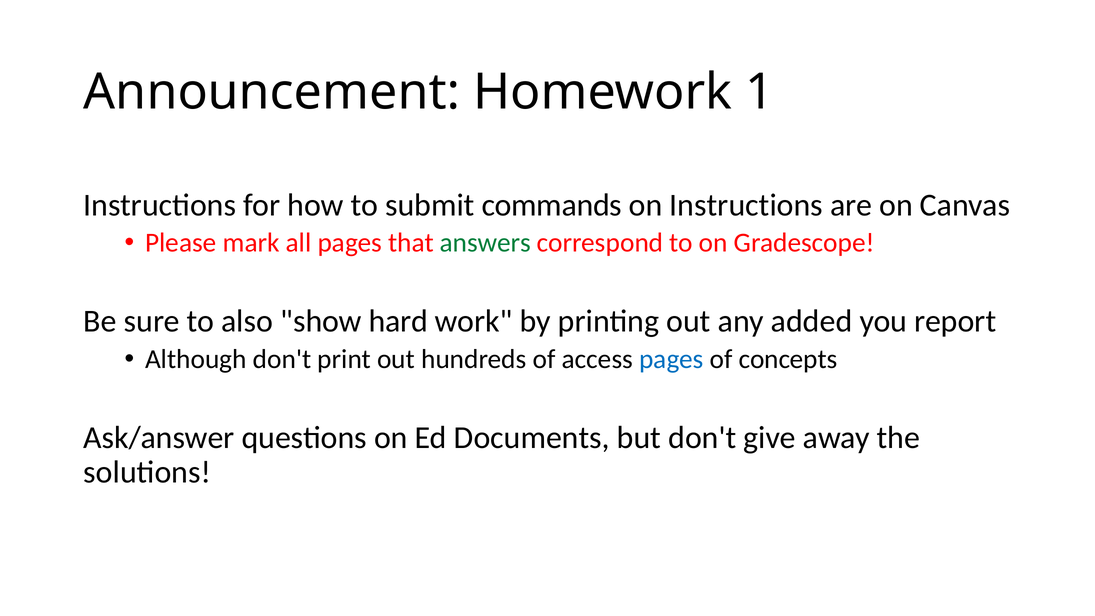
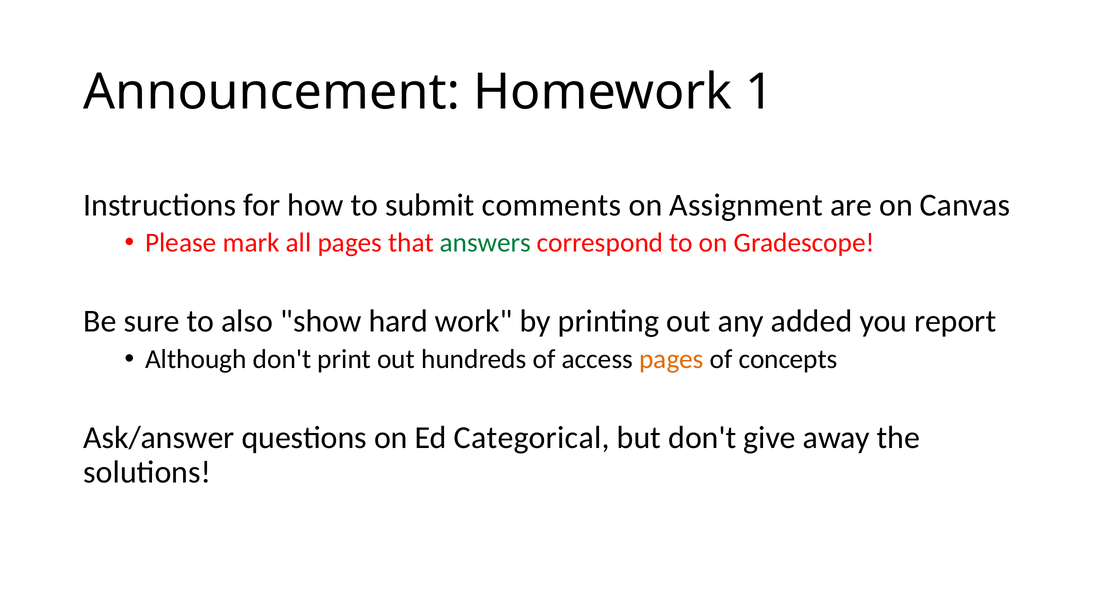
commands: commands -> comments
on Instructions: Instructions -> Assignment
pages at (671, 359) colour: blue -> orange
Documents: Documents -> Categorical
